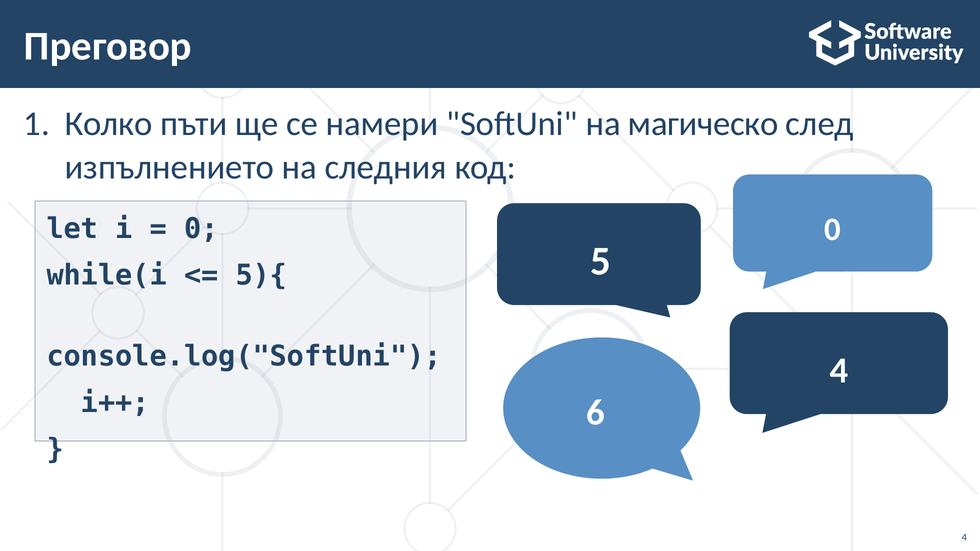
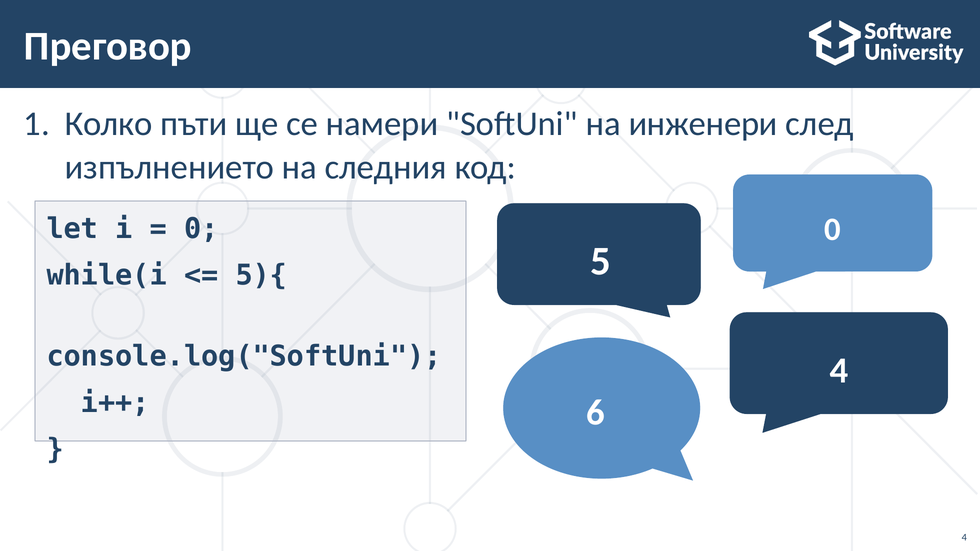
магическо: магическо -> инженери
